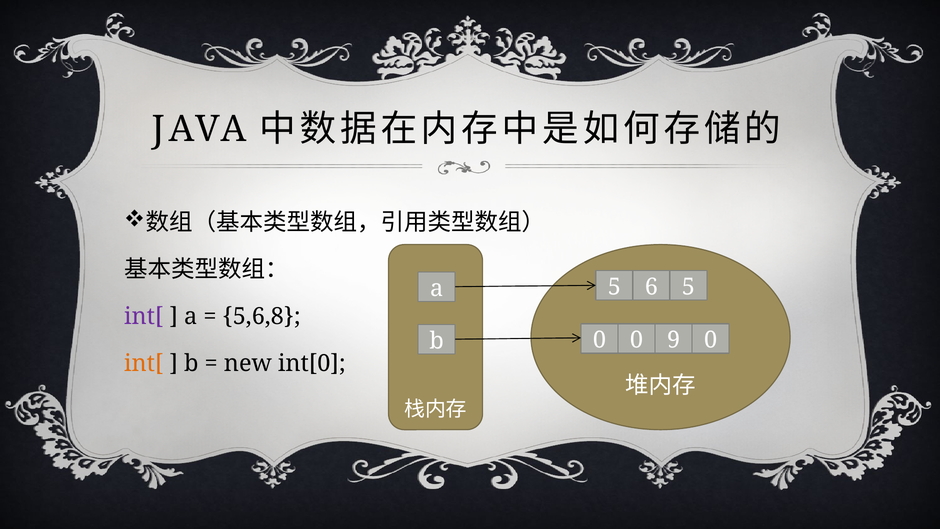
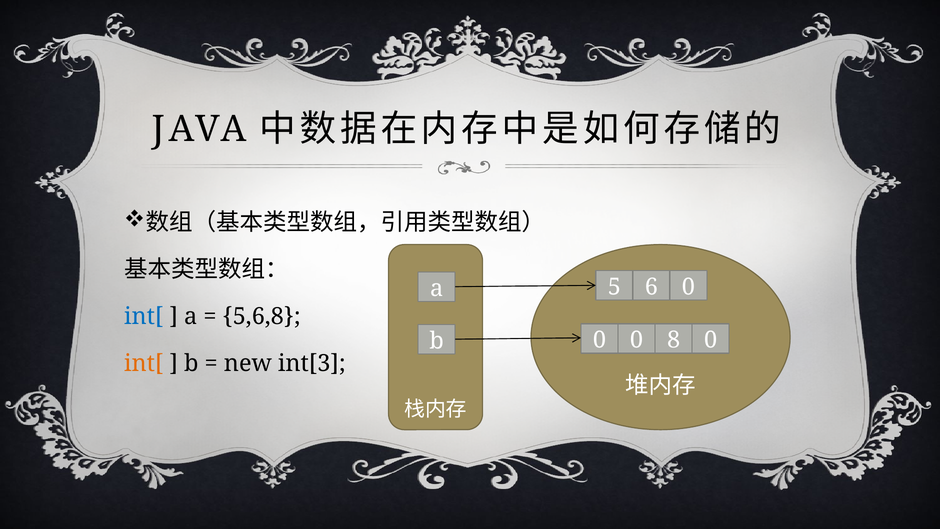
6 5: 5 -> 0
int[ at (144, 317) colour: purple -> blue
9: 9 -> 8
int[0: int[0 -> int[3
